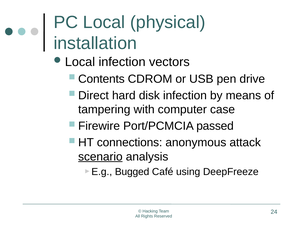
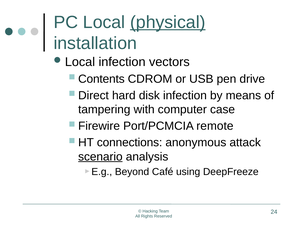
physical underline: none -> present
passed: passed -> remote
Bugged: Bugged -> Beyond
